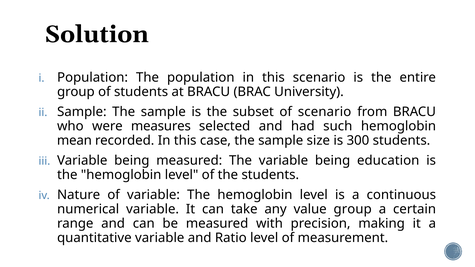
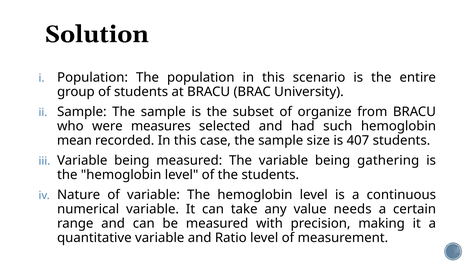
of scenario: scenario -> organize
300: 300 -> 407
education: education -> gathering
value group: group -> needs
